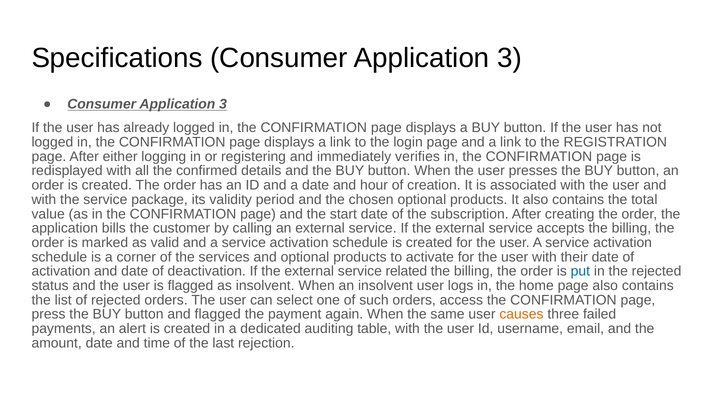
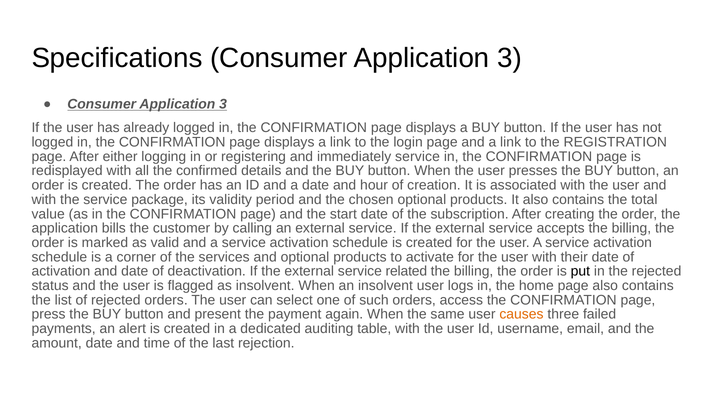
immediately verifies: verifies -> service
put colour: blue -> black
and flagged: flagged -> present
